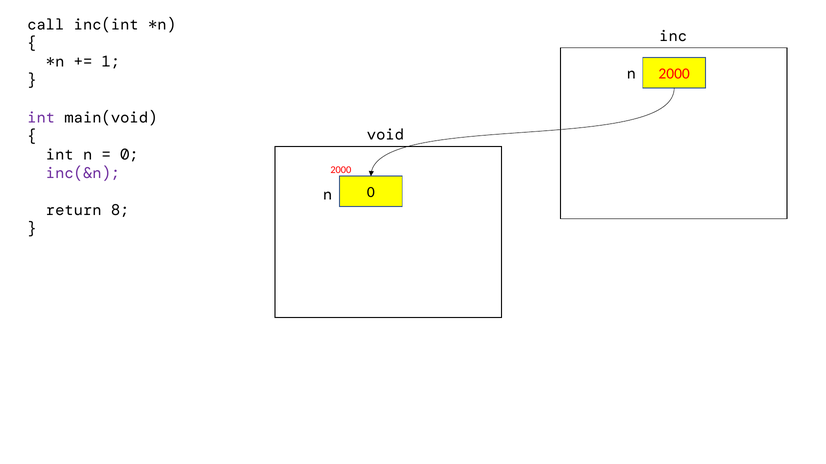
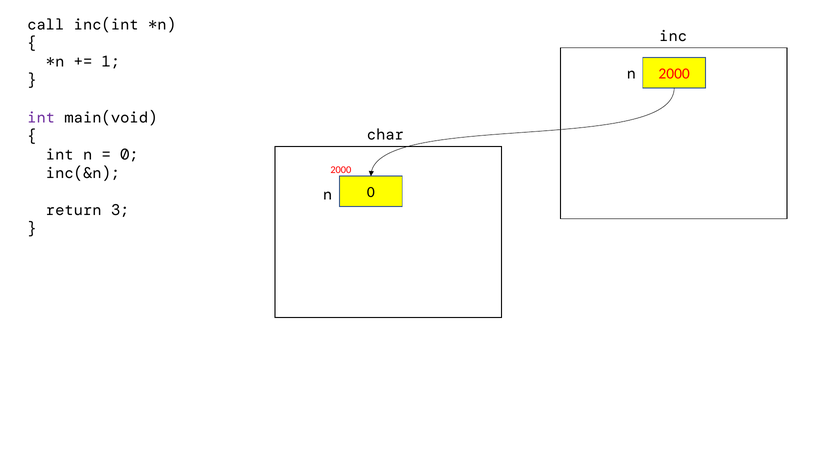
void: void -> char
inc(&n colour: purple -> black
8: 8 -> 3
